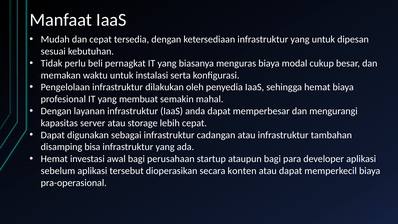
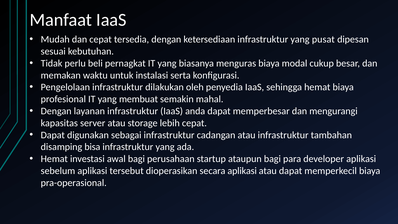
yang untuk: untuk -> pusat
secara konten: konten -> aplikasi
